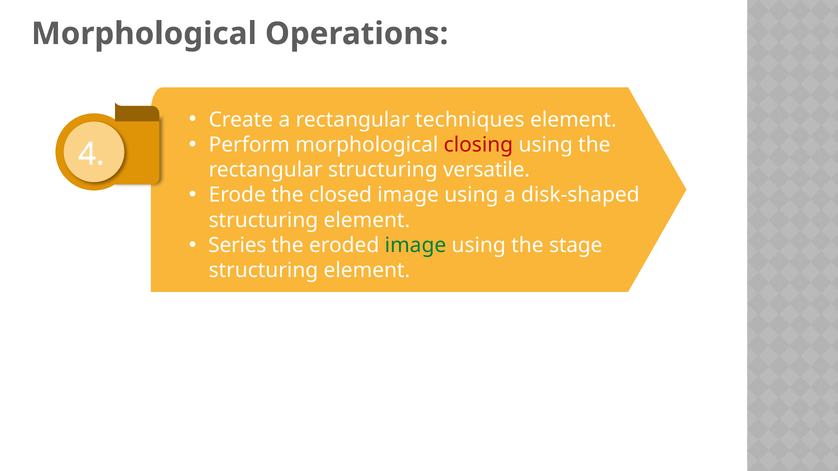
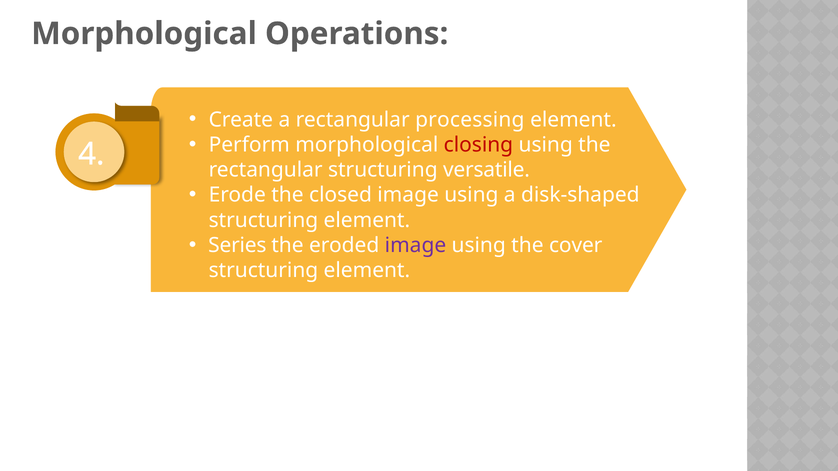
techniques: techniques -> processing
image at (415, 245) colour: green -> purple
stage: stage -> cover
